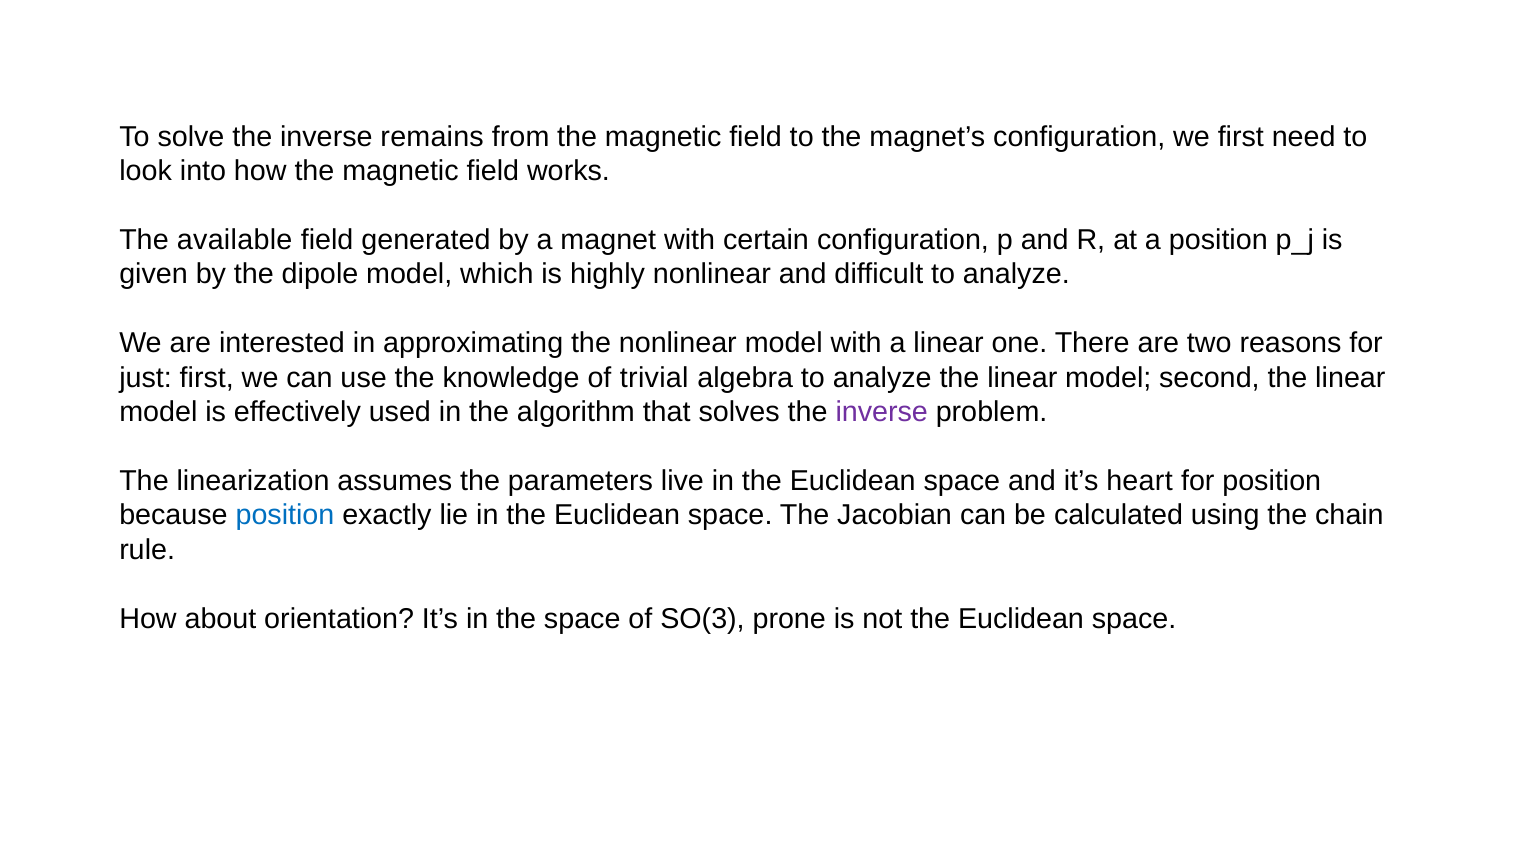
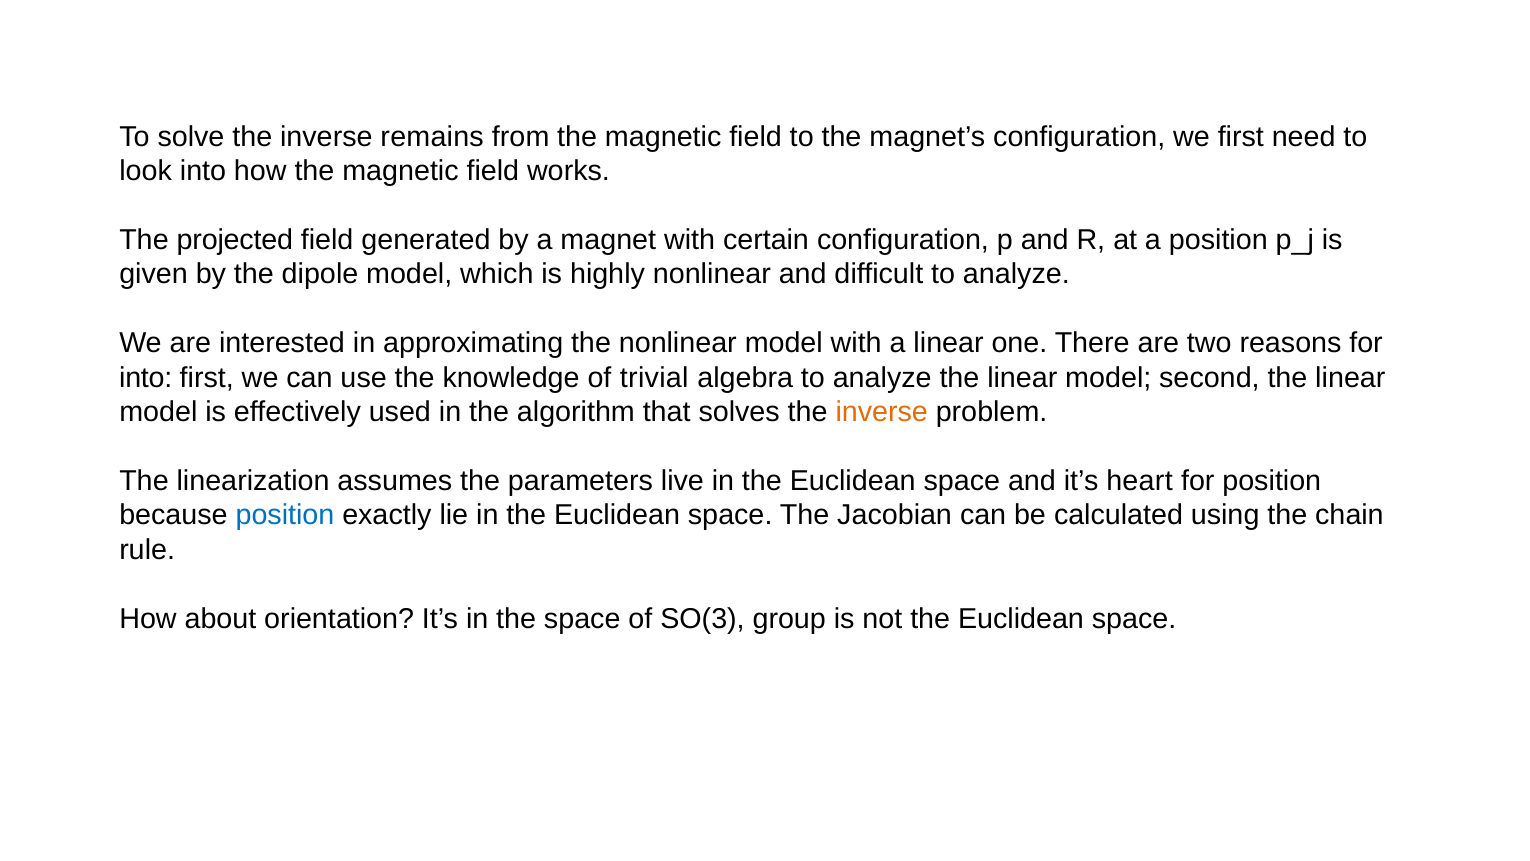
available: available -> projected
just at (146, 377): just -> into
inverse at (882, 412) colour: purple -> orange
prone: prone -> group
